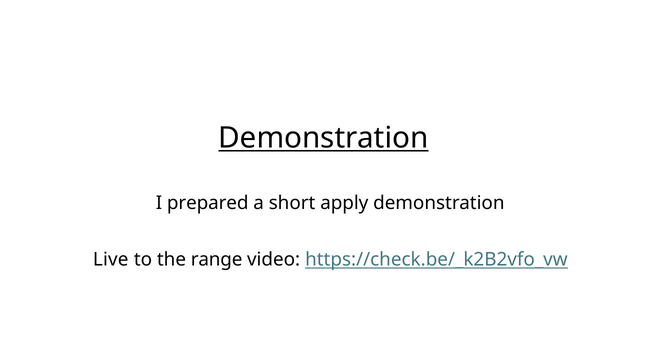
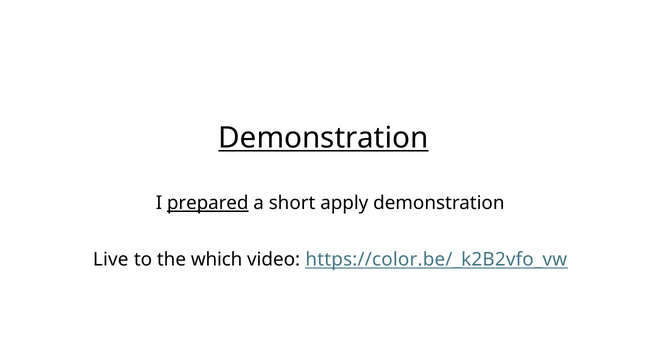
prepared underline: none -> present
range: range -> which
https://check.be/_k2B2vfo_vw: https://check.be/_k2B2vfo_vw -> https://color.be/_k2B2vfo_vw
